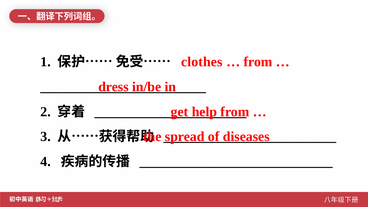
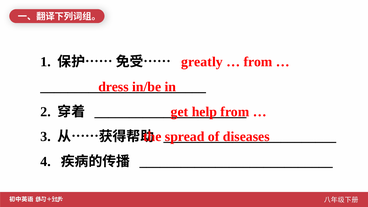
clothes: clothes -> greatly
